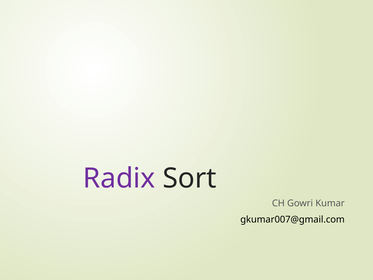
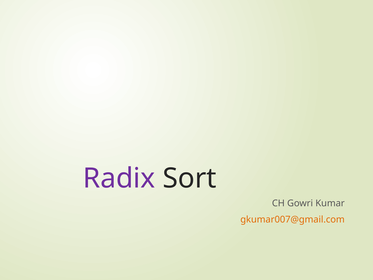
gkumar007@gmail.com colour: black -> orange
